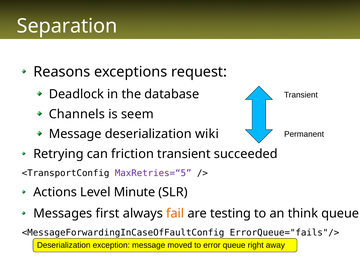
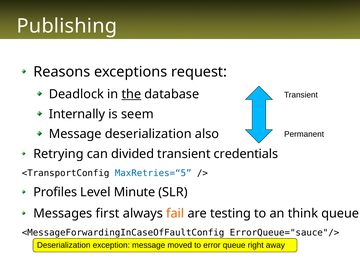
Separation: Separation -> Publishing
the underline: none -> present
Channels: Channels -> Internally
wiki: wiki -> also
friction: friction -> divided
succeeded: succeeded -> credentials
MaxRetries=“5 colour: purple -> blue
Actions: Actions -> Profiles
ErrorQueue="fails"/>: ErrorQueue="fails"/> -> ErrorQueue="sauce"/>
